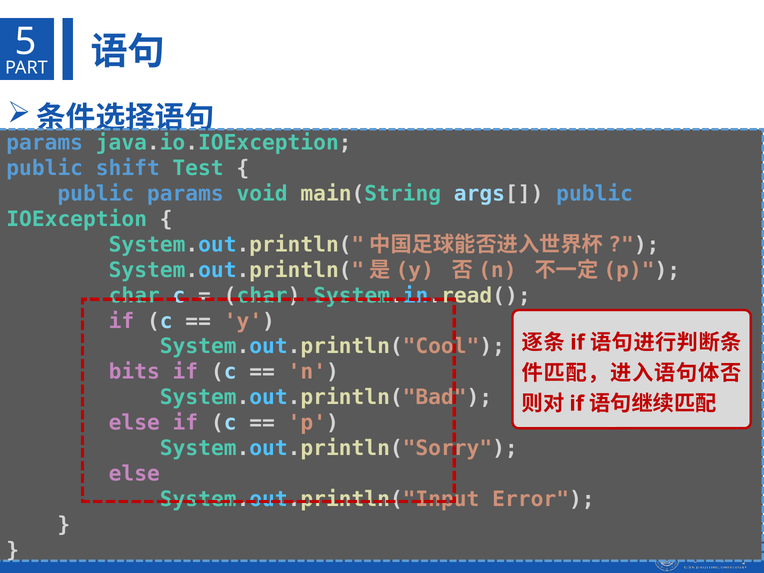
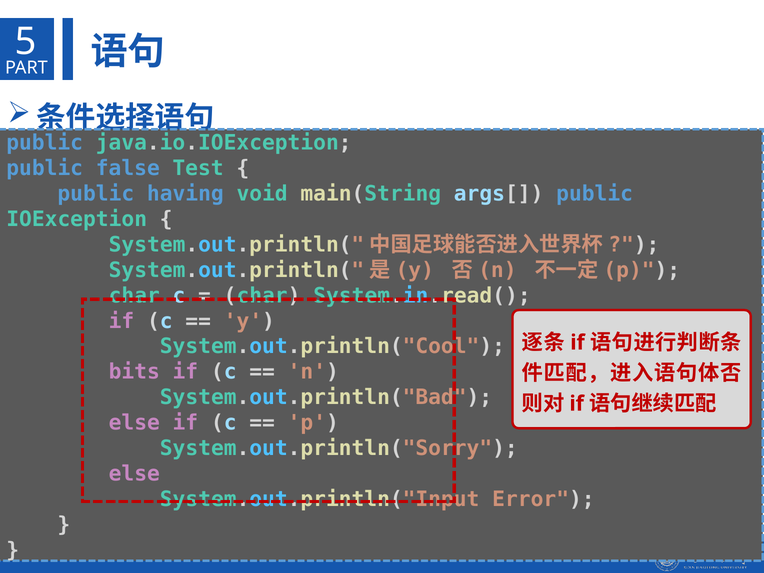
params at (45, 143): params -> public
shift: shift -> false
public params: params -> having
